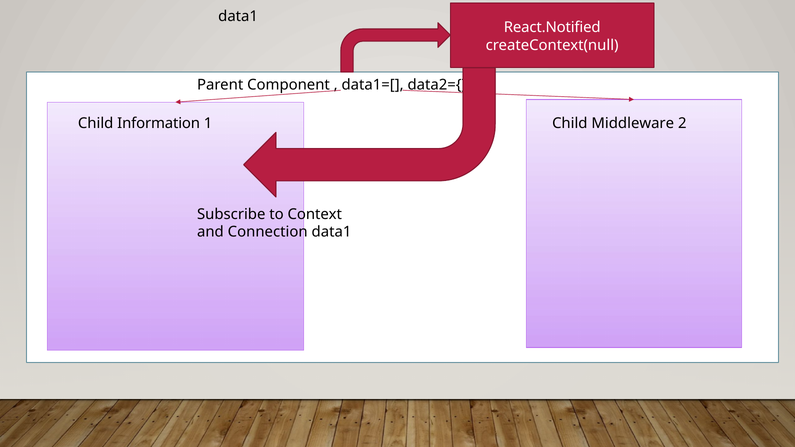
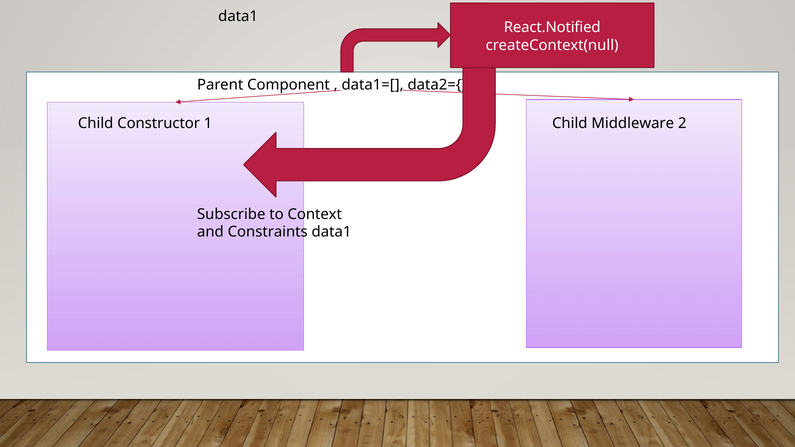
Information: Information -> Constructor
Connection: Connection -> Constraints
